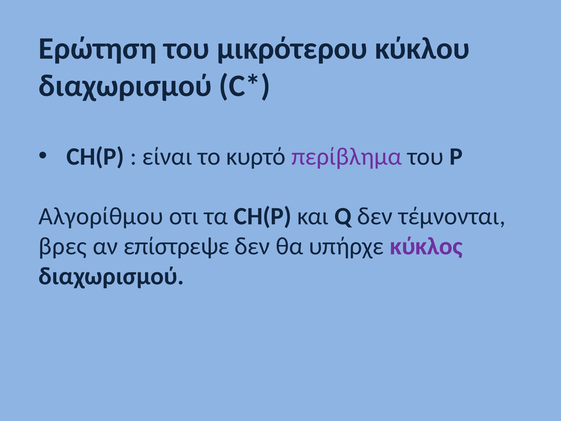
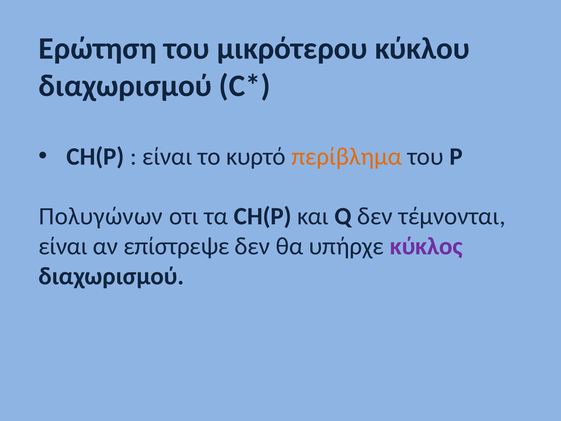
περίβλημα colour: purple -> orange
Αλγορίθμου: Αλγορίθμου -> Πολυγώνων
βρες at (63, 246): βρες -> είναι
